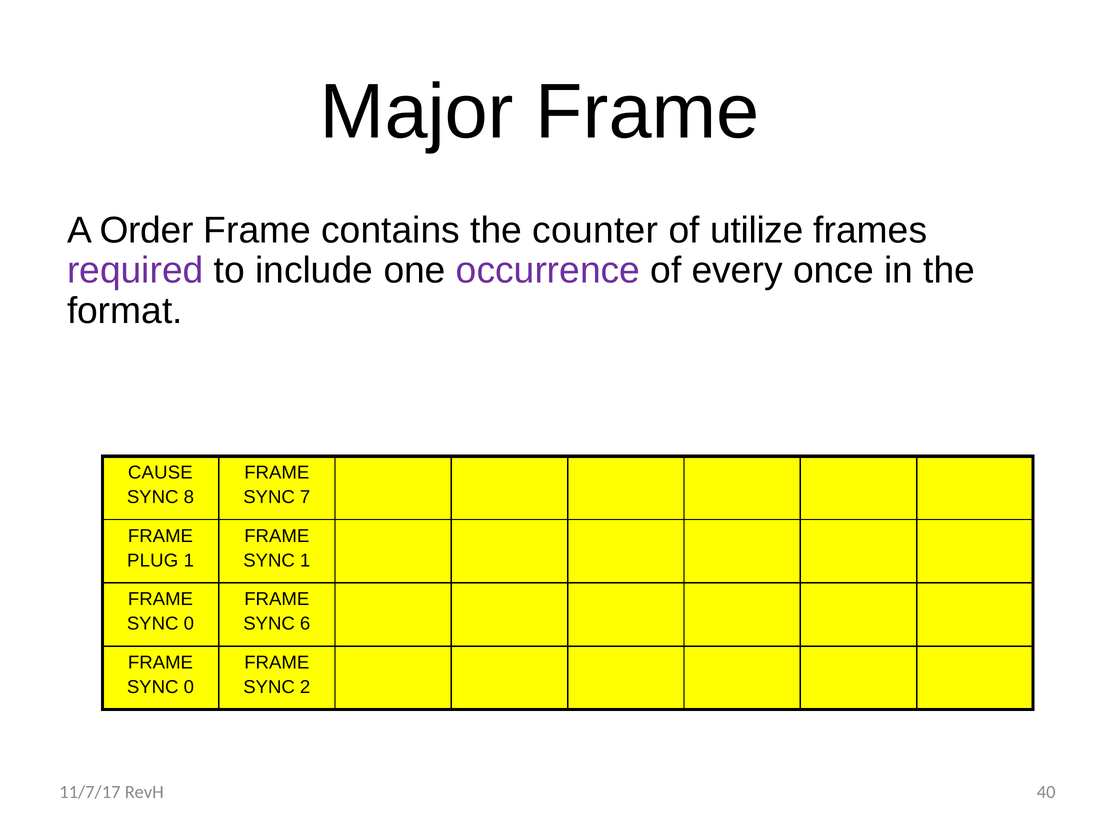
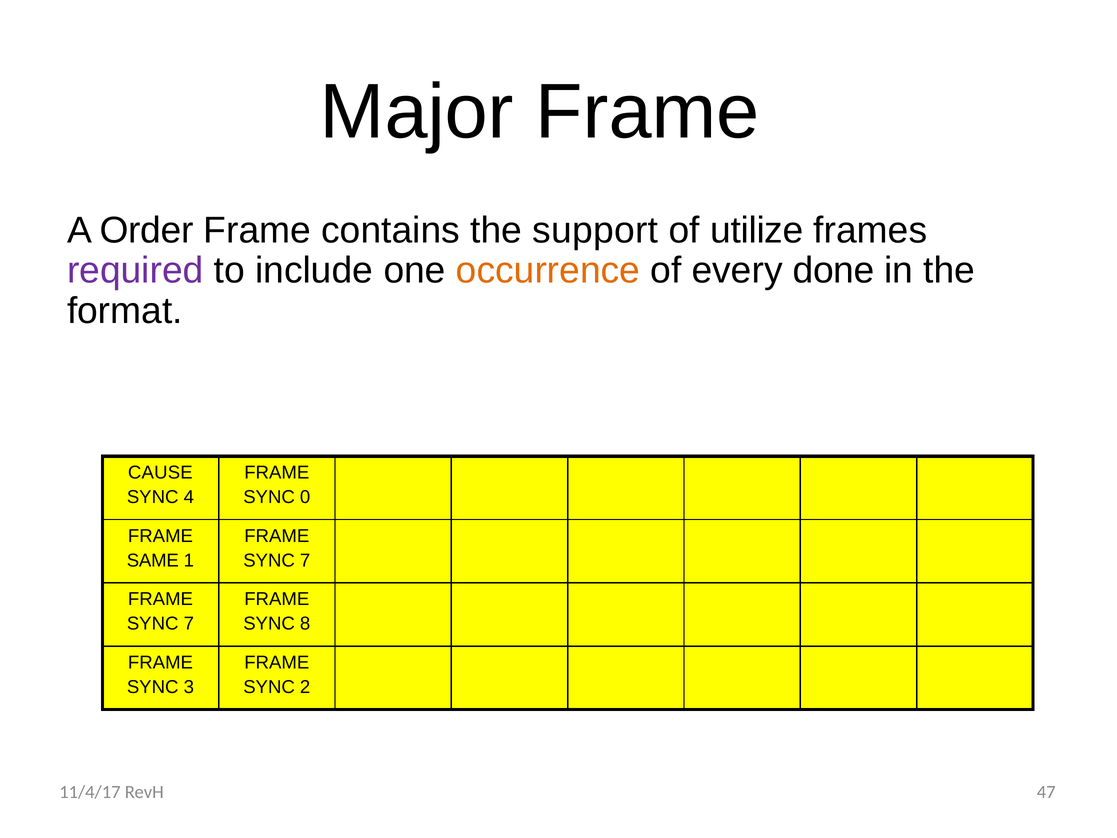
counter: counter -> support
occurrence colour: purple -> orange
once: once -> done
8: 8 -> 4
7: 7 -> 0
PLUG: PLUG -> SAME
1 at (305, 560): 1 -> 7
0 at (189, 624): 0 -> 7
6: 6 -> 8
0 at (189, 687): 0 -> 3
11/7/17: 11/7/17 -> 11/4/17
40: 40 -> 47
